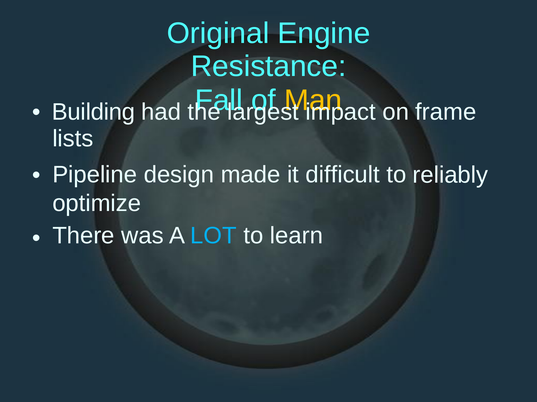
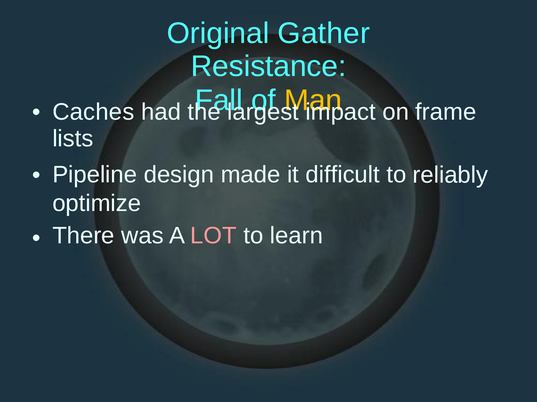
Engine: Engine -> Gather
Building: Building -> Caches
LOT colour: light blue -> pink
